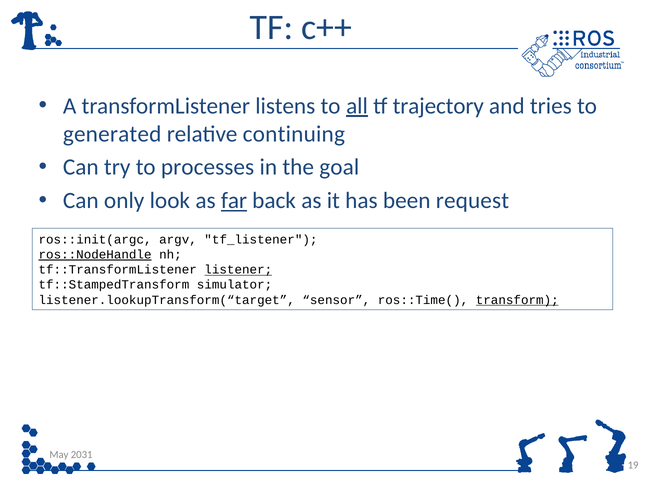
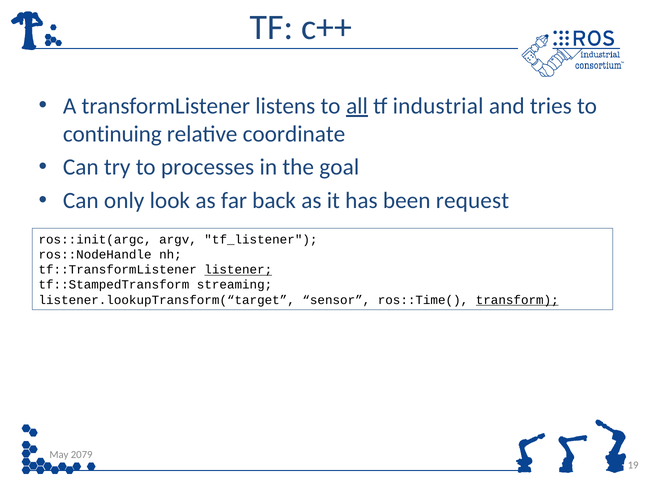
trajectory: trajectory -> industrial
generated: generated -> continuing
continuing: continuing -> coordinate
far underline: present -> none
ros::NodeHandle underline: present -> none
simulator: simulator -> streaming
2031: 2031 -> 2079
